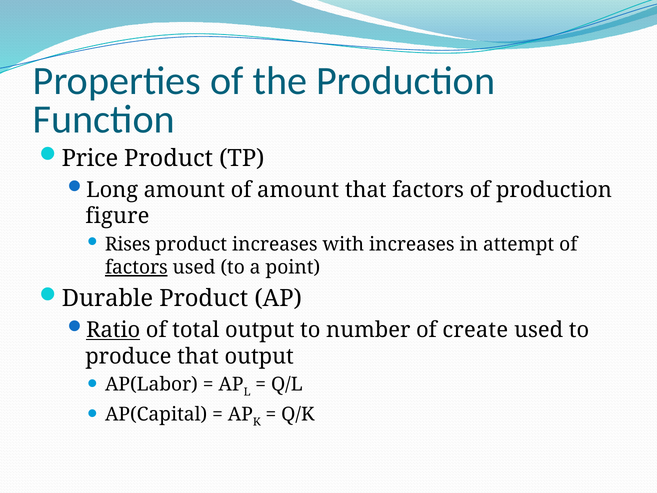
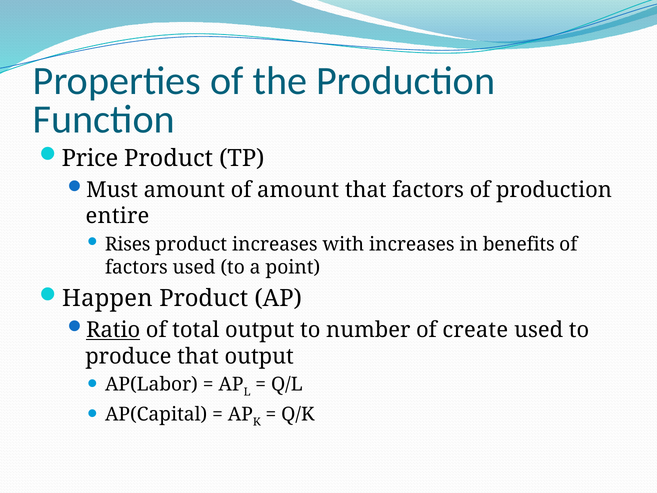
Long: Long -> Must
figure: figure -> entire
attempt: attempt -> benefits
factors at (136, 267) underline: present -> none
Durable: Durable -> Happen
